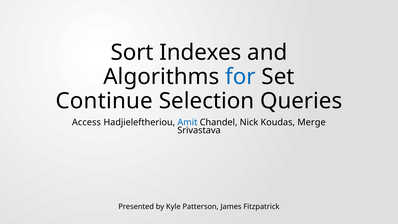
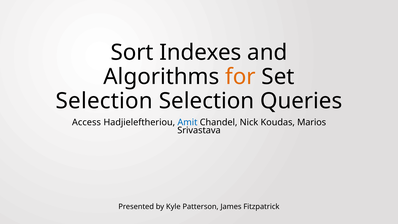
for colour: blue -> orange
Continue at (104, 101): Continue -> Selection
Merge: Merge -> Marios
